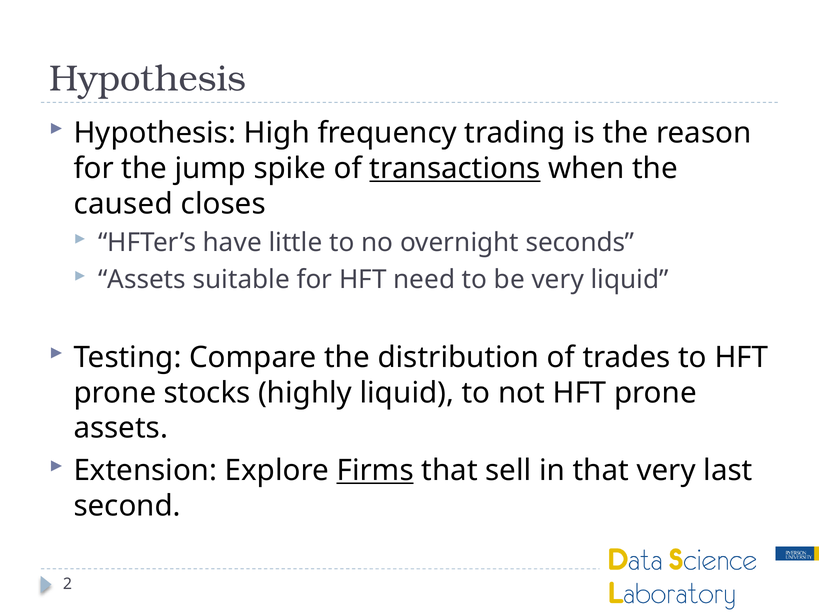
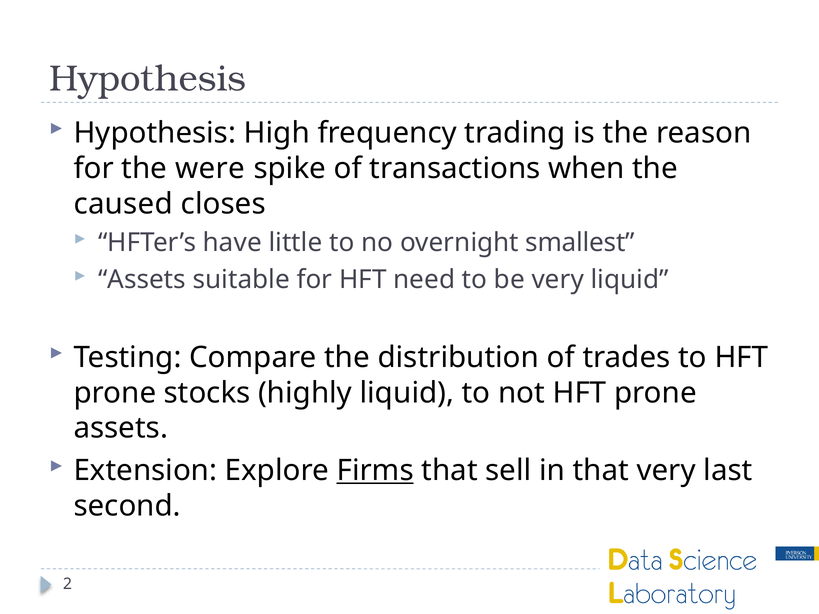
jump: jump -> were
transactions underline: present -> none
seconds: seconds -> smallest
